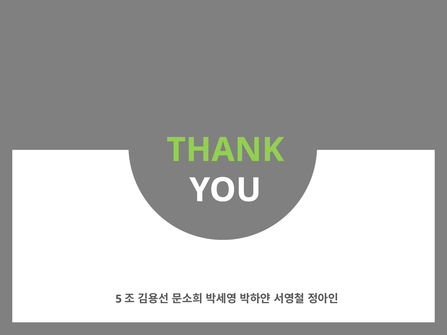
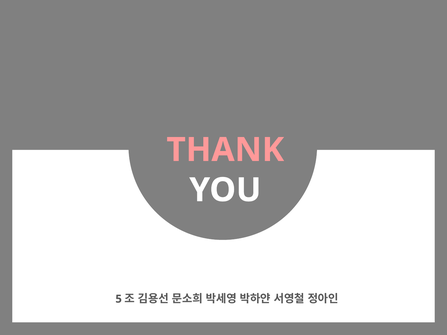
THANK colour: light green -> pink
